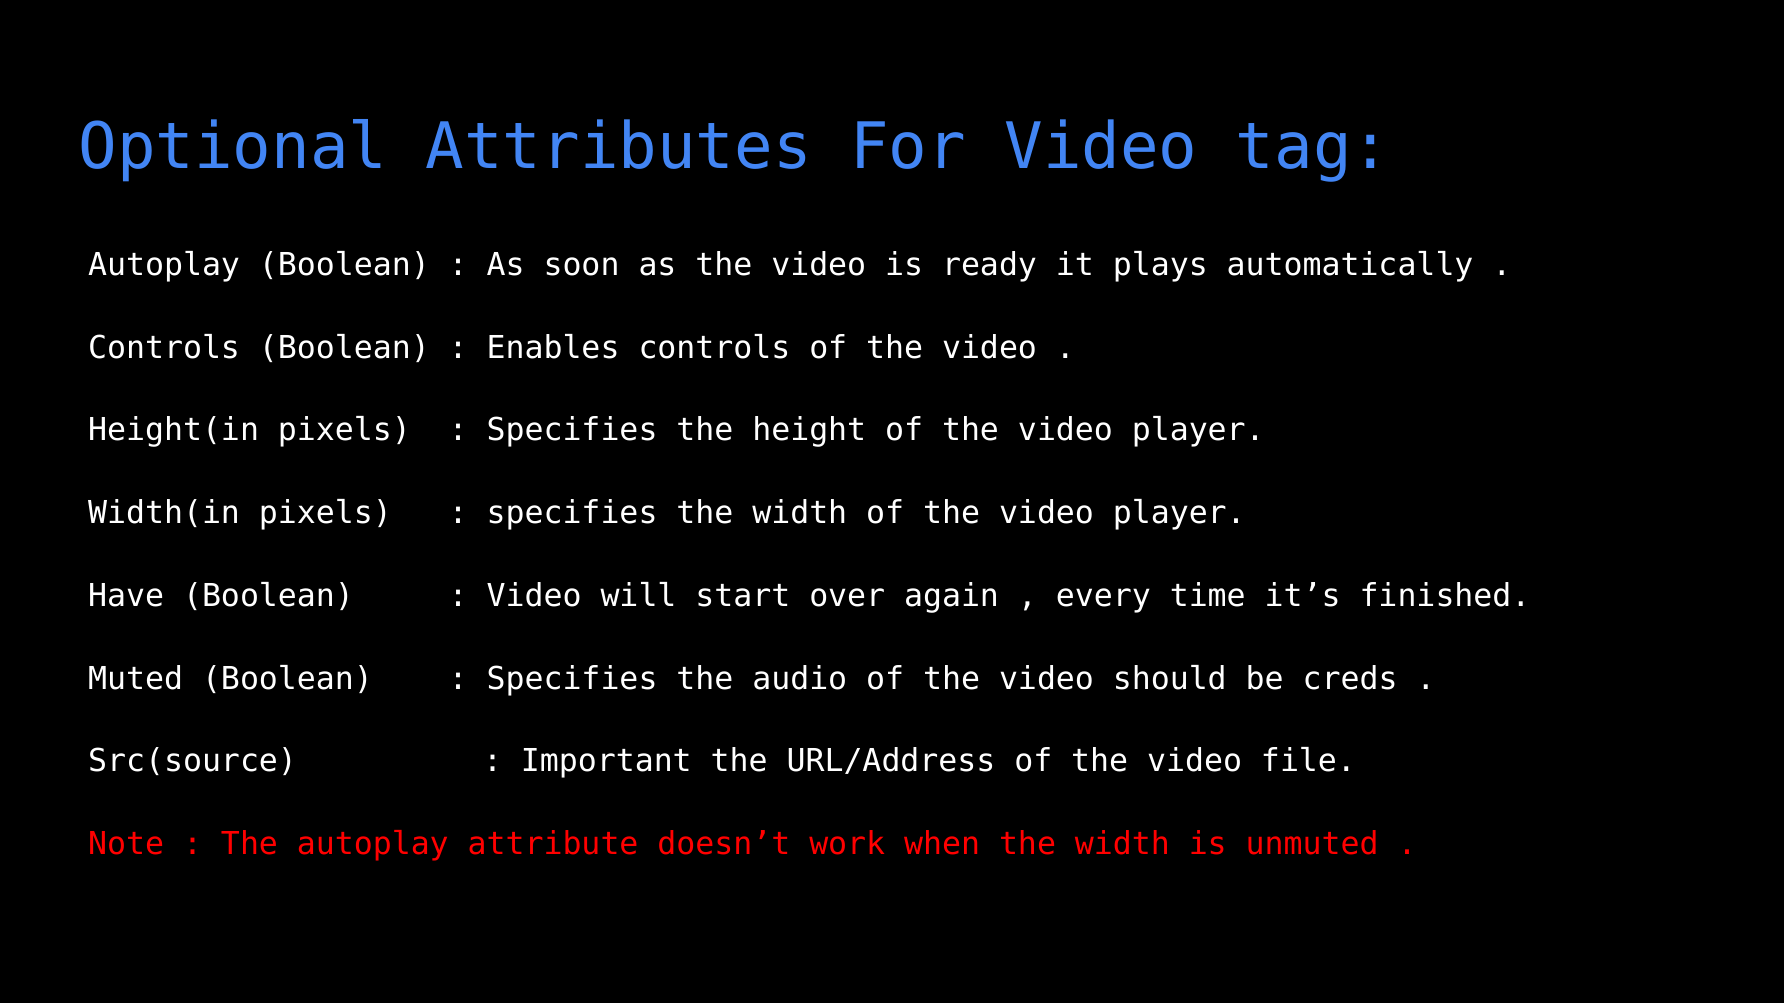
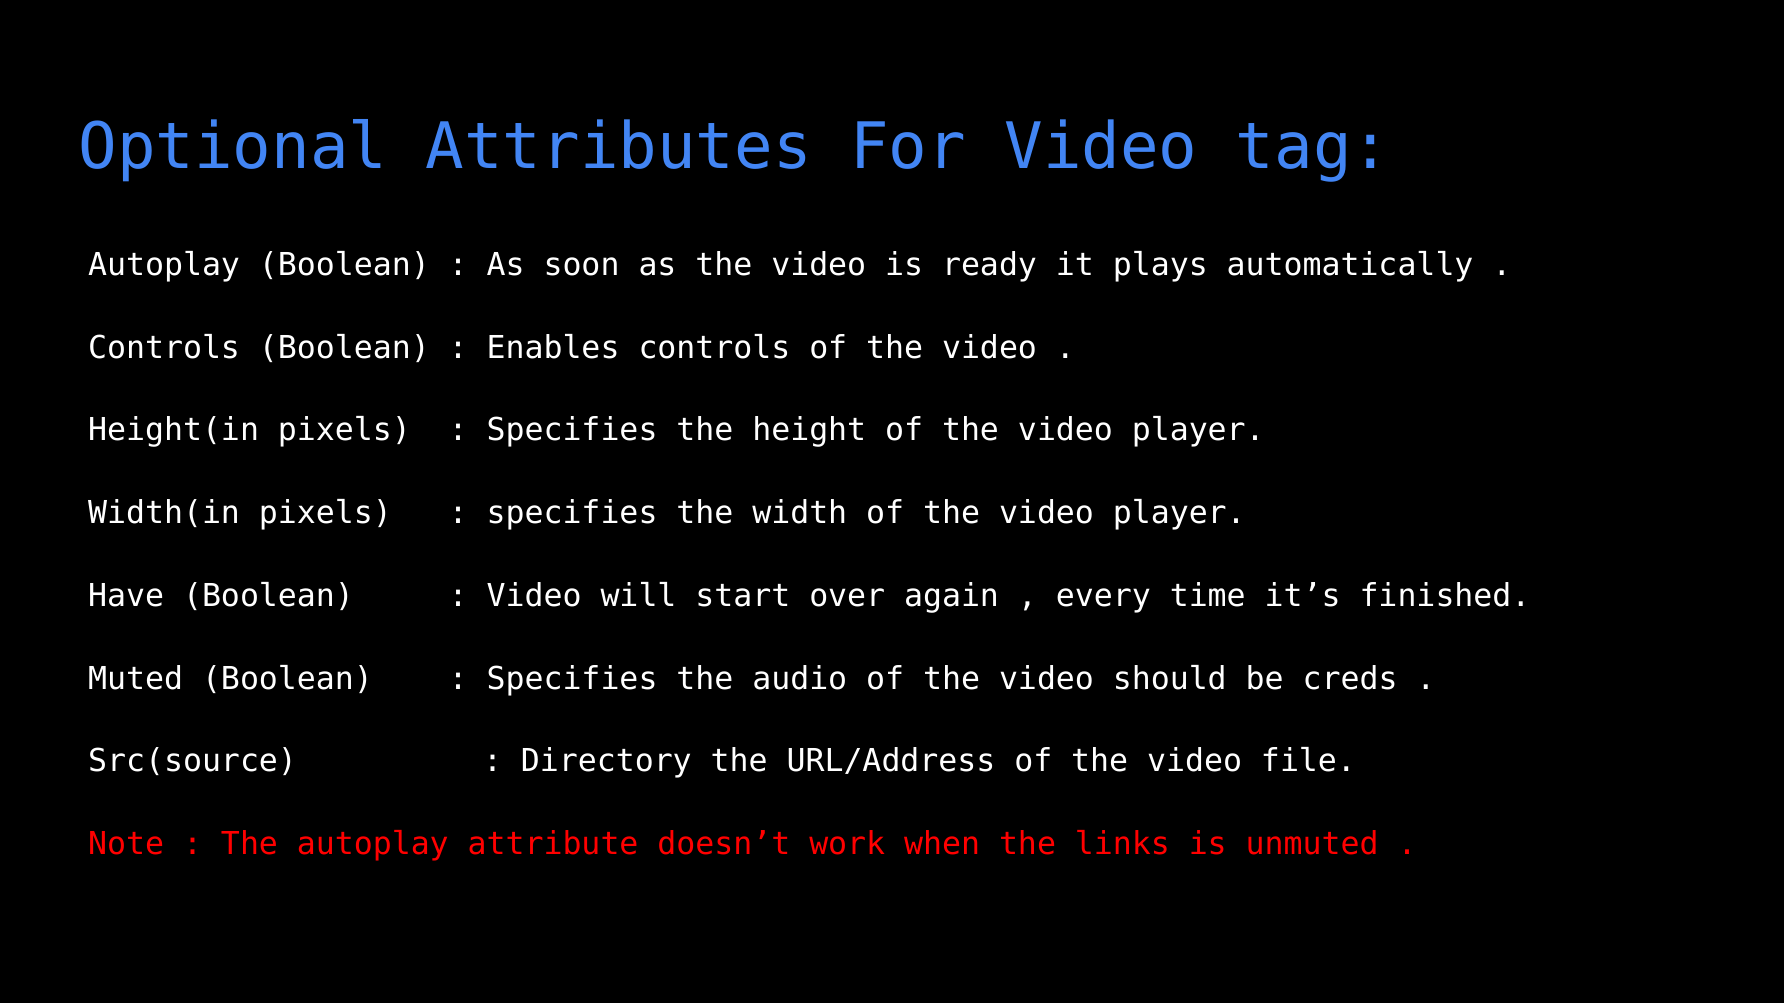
Important: Important -> Directory
when the width: width -> links
